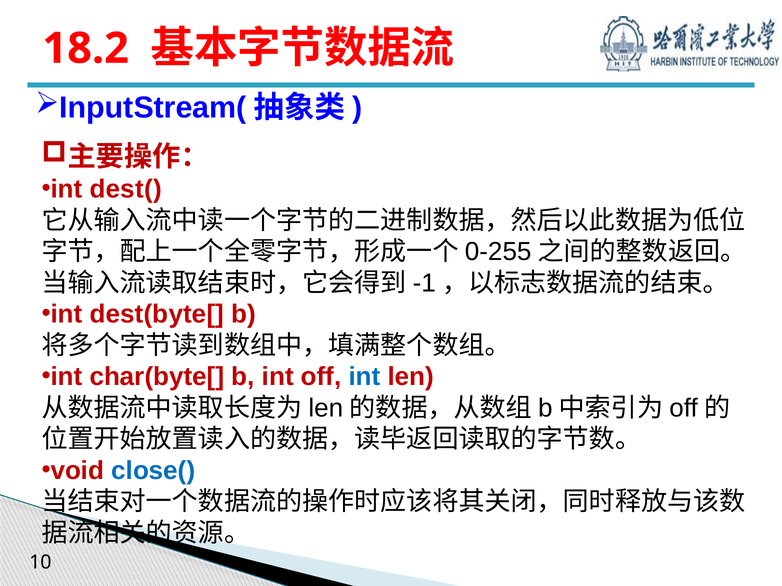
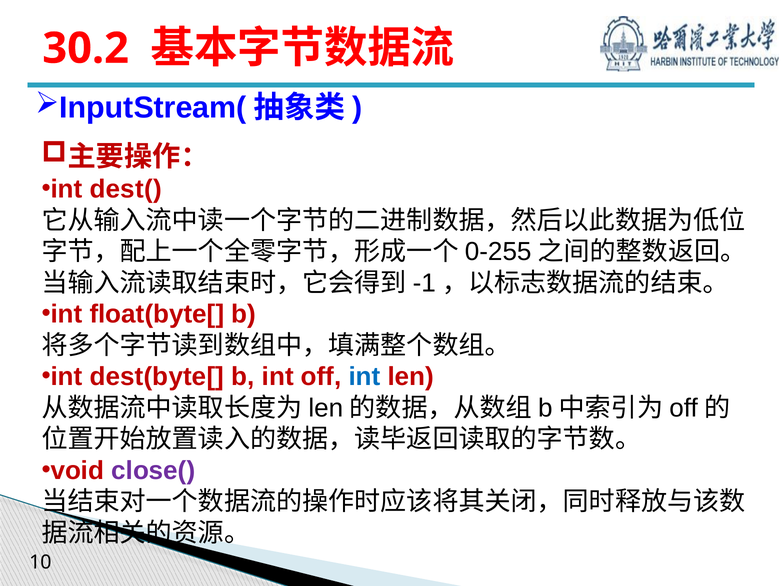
18.2: 18.2 -> 30.2
dest(byte[: dest(byte[ -> float(byte[
char(byte[: char(byte[ -> dest(byte[
close( colour: blue -> purple
